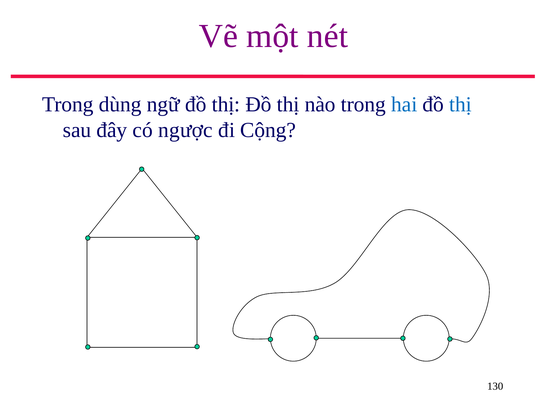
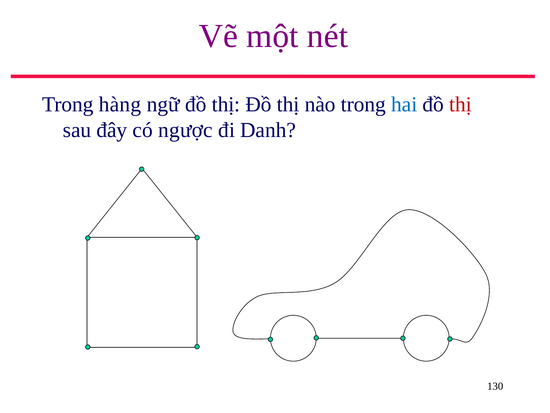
dùng: dùng -> hàng
thị at (461, 104) colour: blue -> red
Cộng: Cộng -> Danh
